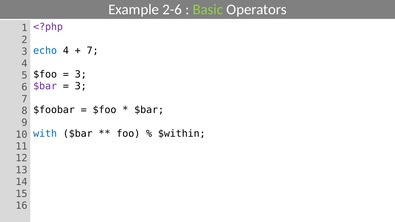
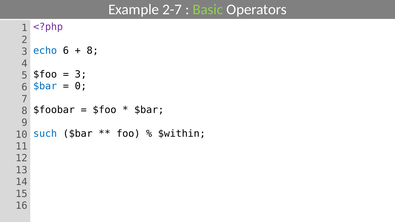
2-6: 2-6 -> 2-7
echo 4: 4 -> 6
7 at (93, 51): 7 -> 8
$bar at (45, 86) colour: purple -> blue
3 at (81, 86): 3 -> 0
with: with -> such
